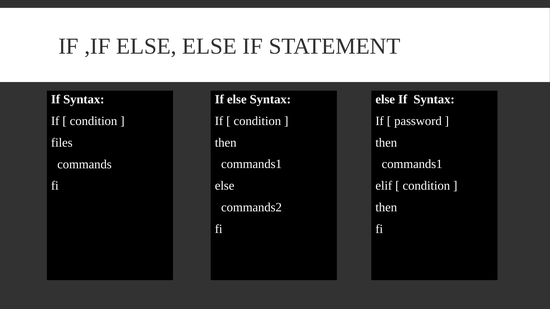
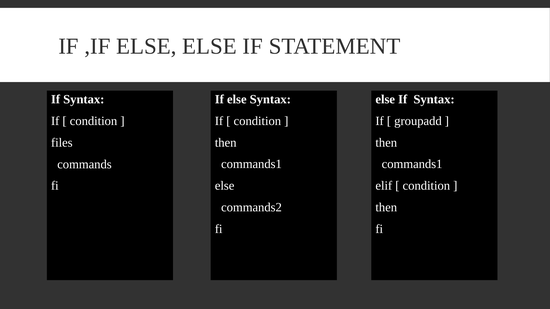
password: password -> groupadd
